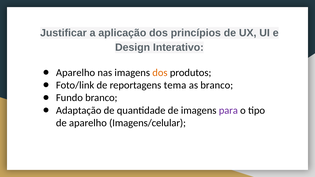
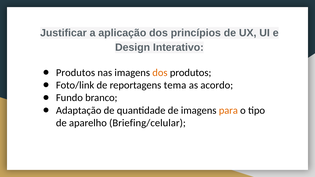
Aparelho at (76, 73): Aparelho -> Produtos
as branco: branco -> acordo
para colour: purple -> orange
Imagens/celular: Imagens/celular -> Briefing/celular
